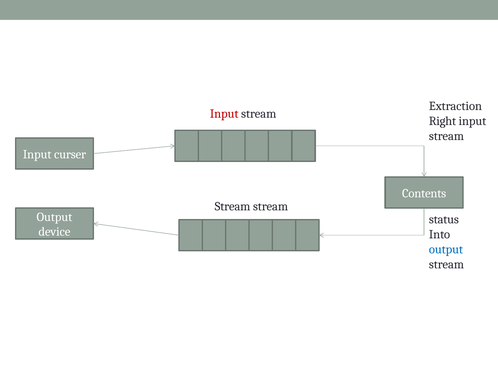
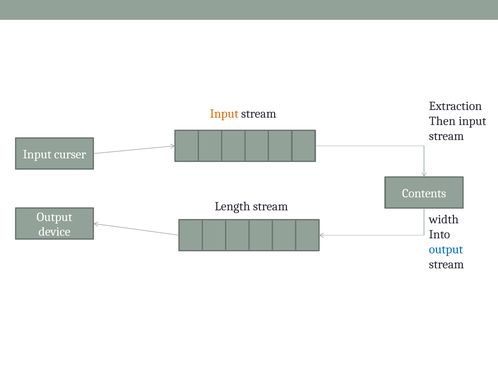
Input at (224, 114) colour: red -> orange
Right: Right -> Then
Stream at (233, 207): Stream -> Length
status: status -> width
